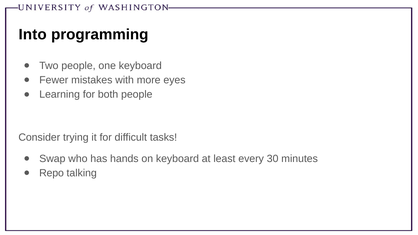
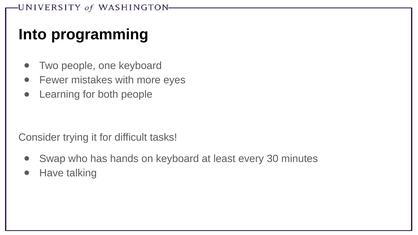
Repo: Repo -> Have
